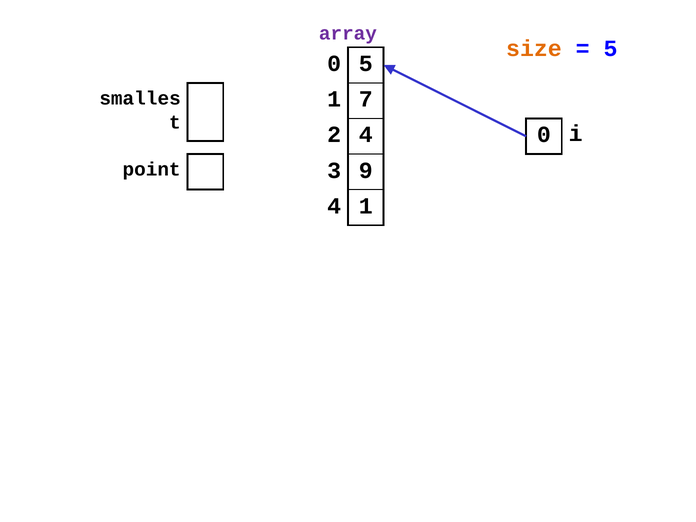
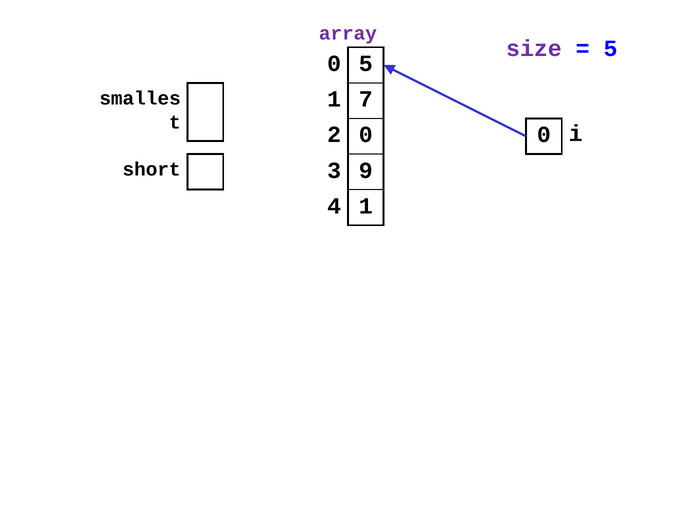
size colour: orange -> purple
2 4: 4 -> 0
point: point -> short
